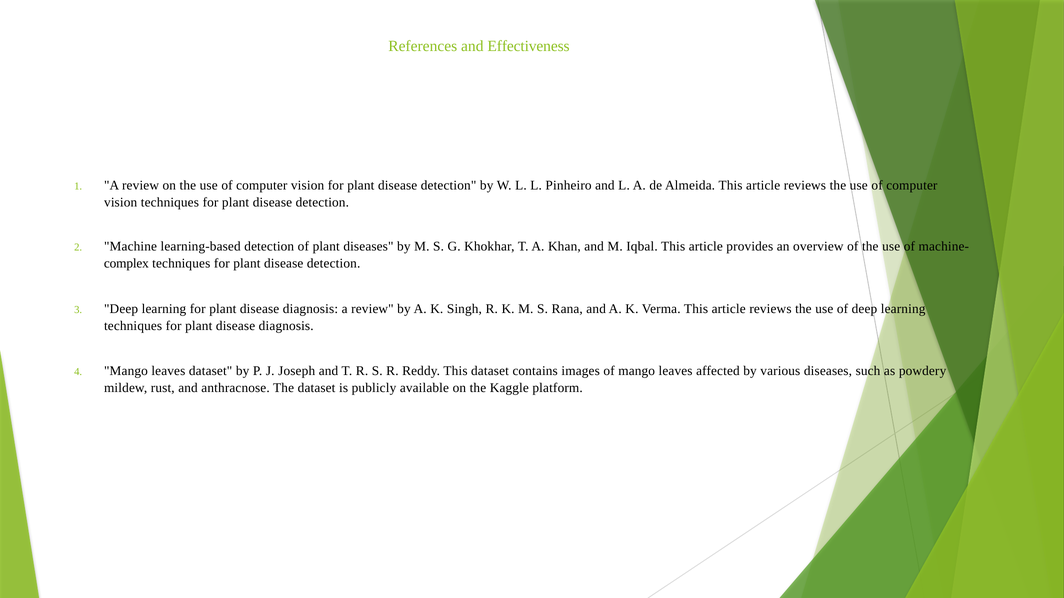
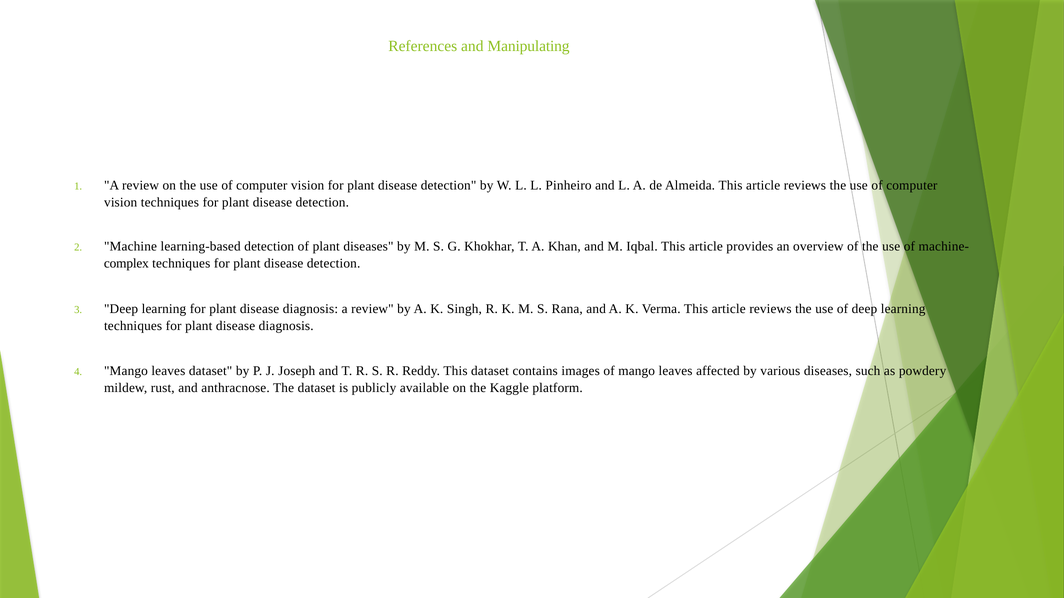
Effectiveness: Effectiveness -> Manipulating
